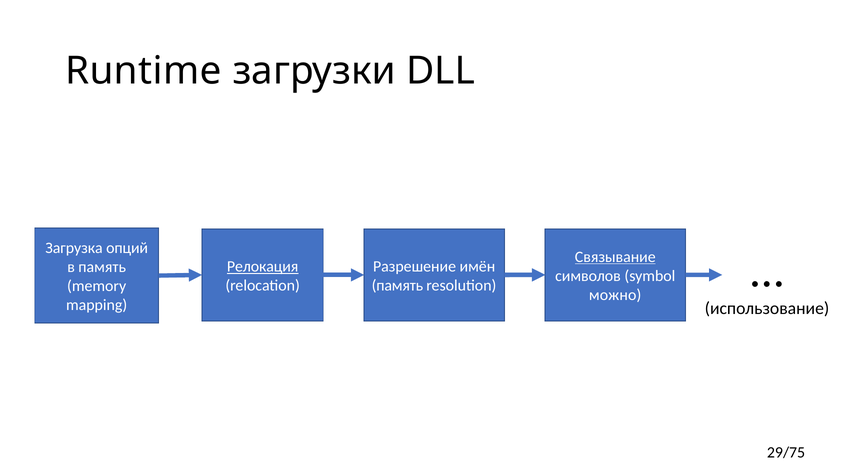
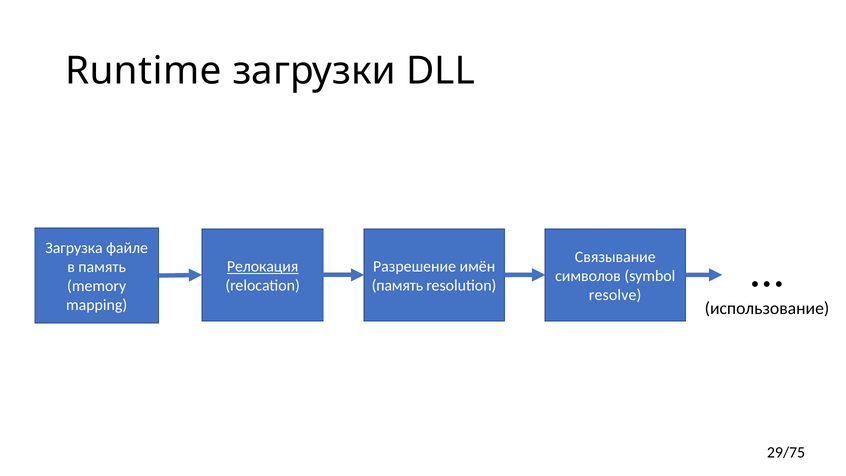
опций: опций -> файле
Связывание underline: present -> none
можно: можно -> resolve
